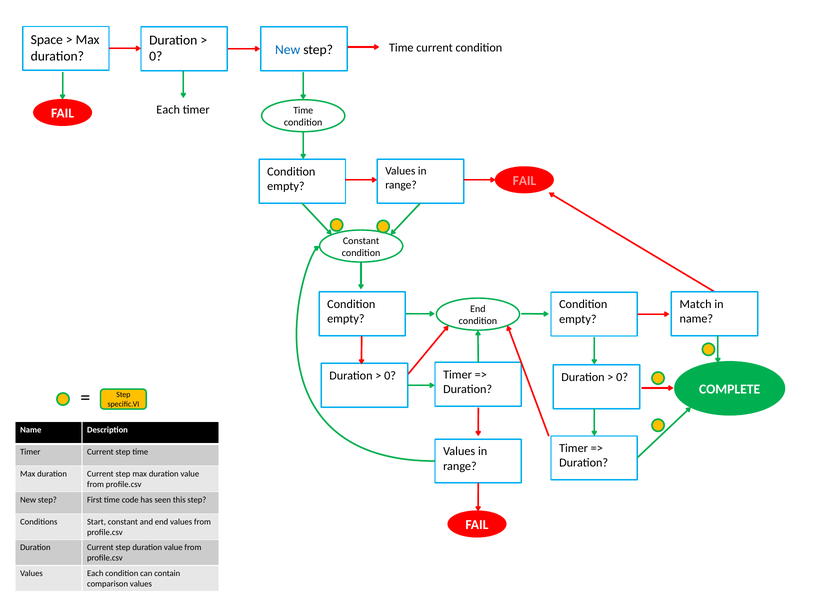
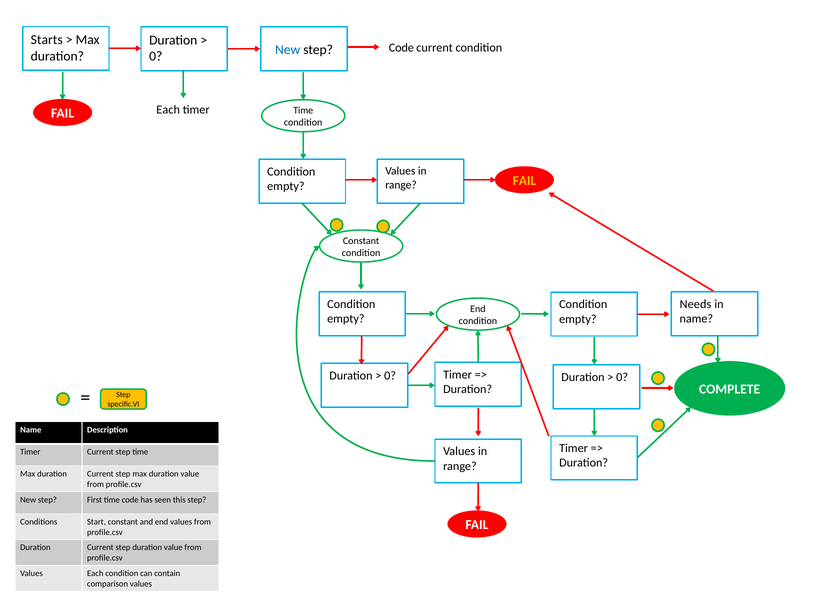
Space: Space -> Starts
Time at (401, 48): Time -> Code
FAIL at (524, 181) colour: pink -> yellow
Match: Match -> Needs
